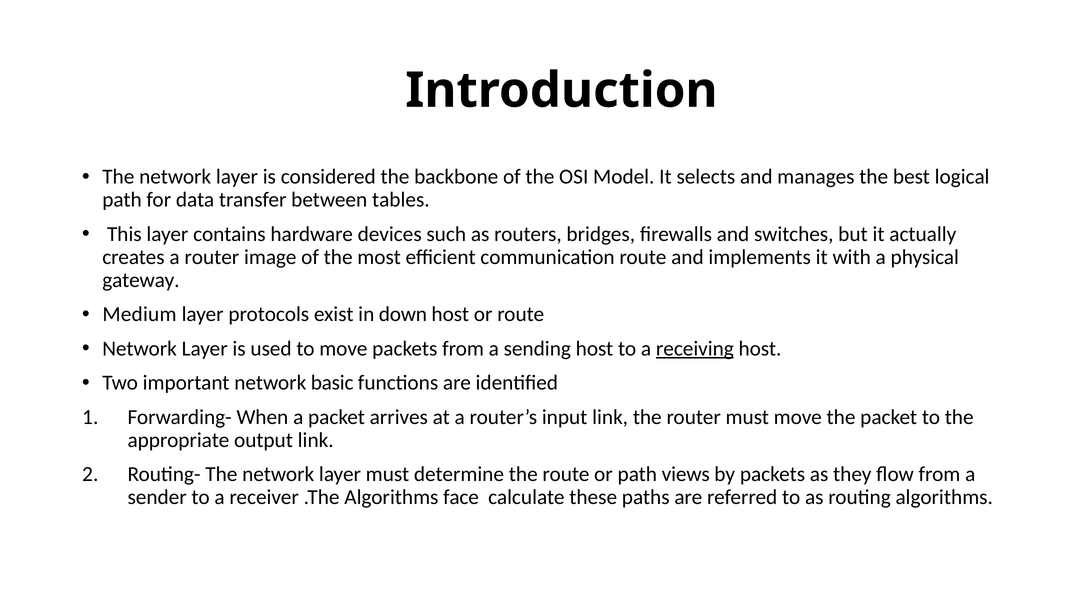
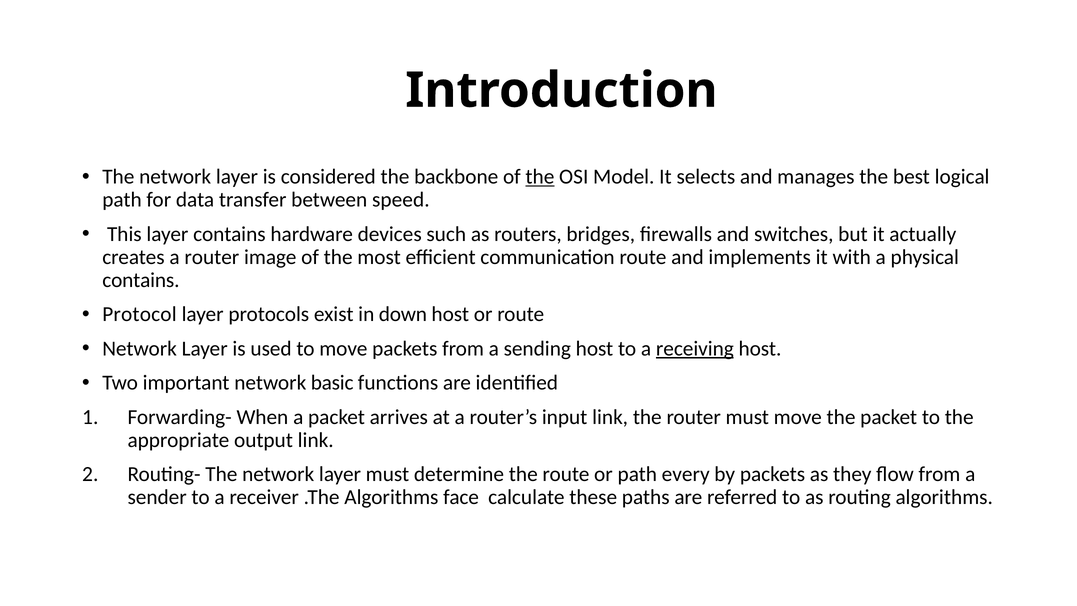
the at (540, 177) underline: none -> present
tables: tables -> speed
gateway at (141, 280): gateway -> contains
Medium: Medium -> Protocol
views: views -> every
